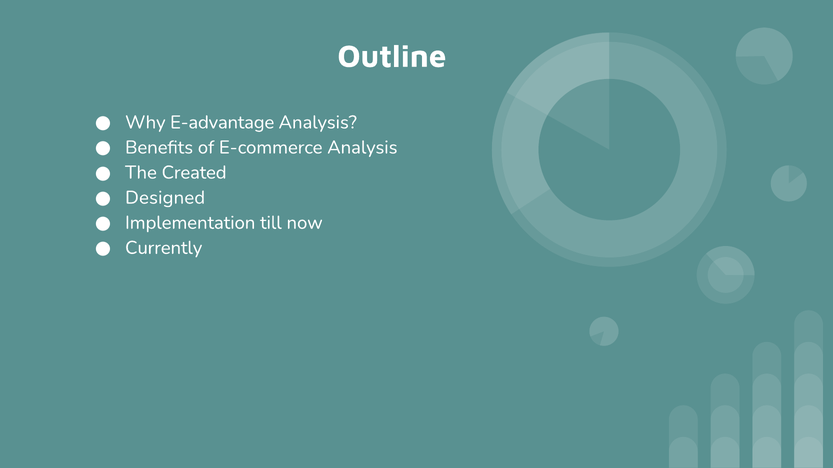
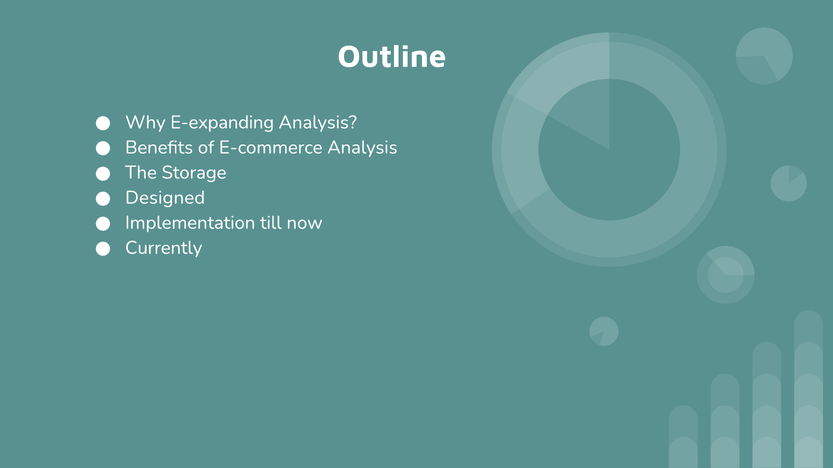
E-advantage: E-advantage -> E-expanding
Created: Created -> Storage
